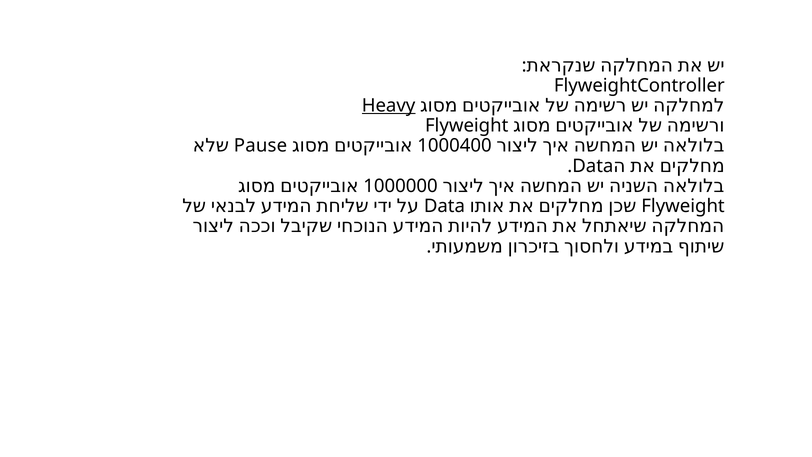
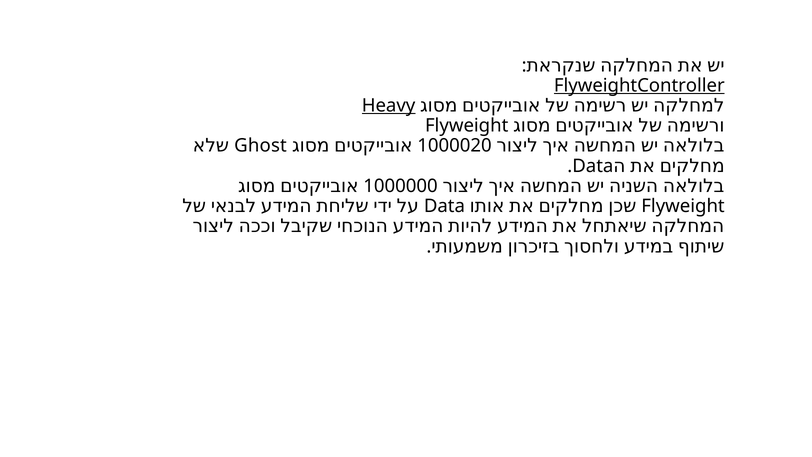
FlyweightController underline: none -> present
Pause: Pause -> Ghost
1000400: 1000400 -> 1000020
